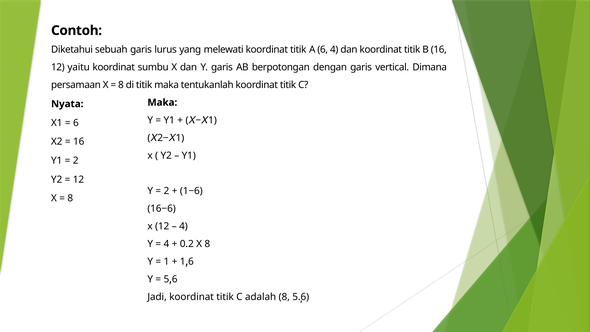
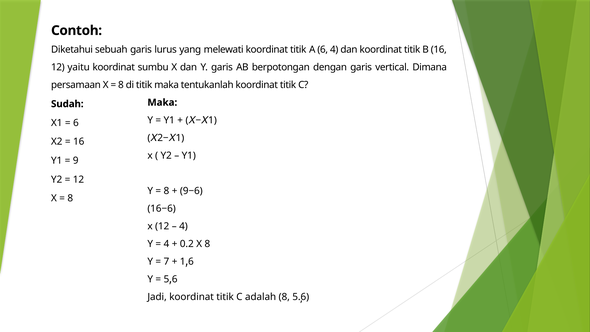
Nyata: Nyata -> Sudah
2 at (76, 161): 2 -> 9
2 at (166, 191): 2 -> 8
1−6: 1−6 -> 9−6
1 at (166, 262): 1 -> 7
